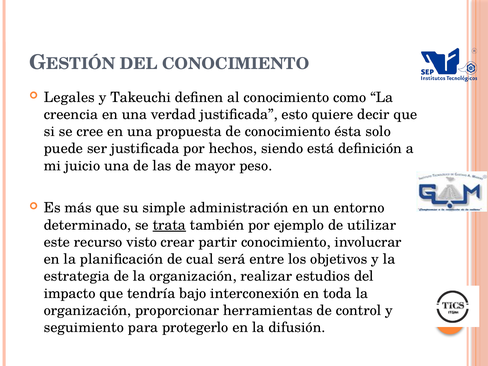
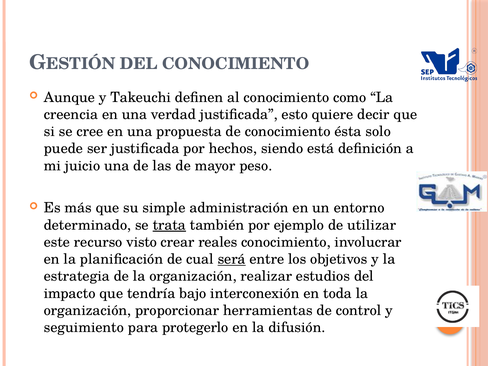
Legales: Legales -> Aunque
partir: partir -> reales
será underline: none -> present
